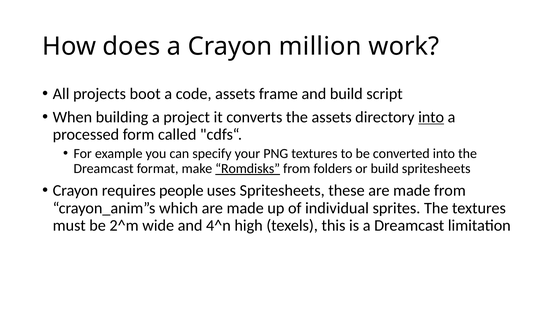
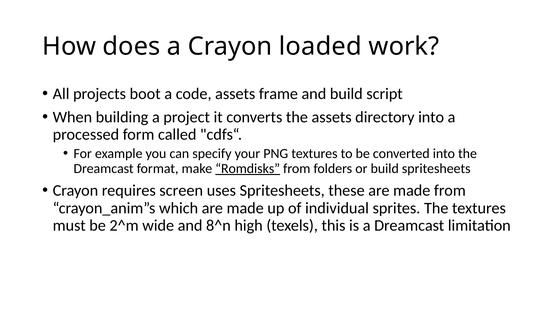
million: million -> loaded
into at (431, 117) underline: present -> none
people: people -> screen
4^n: 4^n -> 8^n
